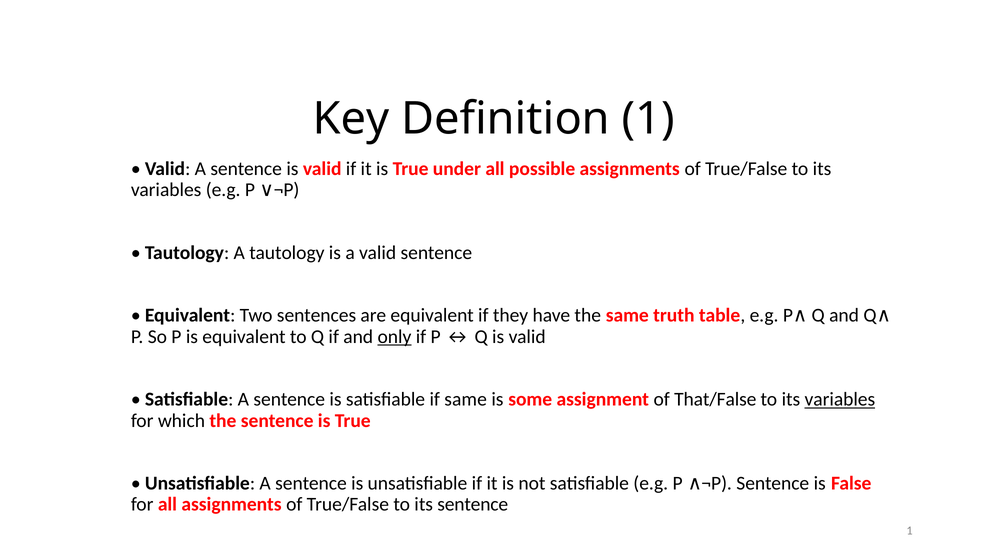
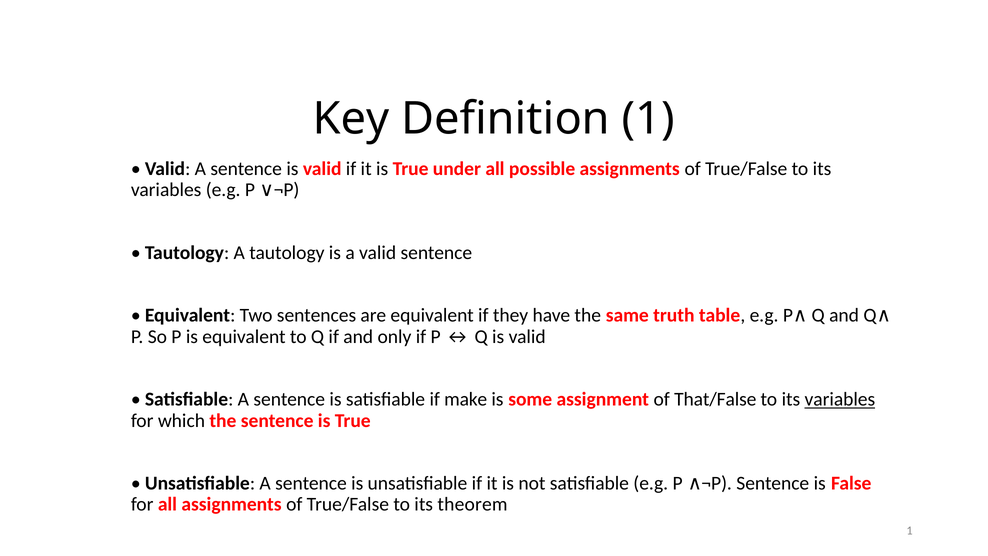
only underline: present -> none
if same: same -> make
its sentence: sentence -> theorem
